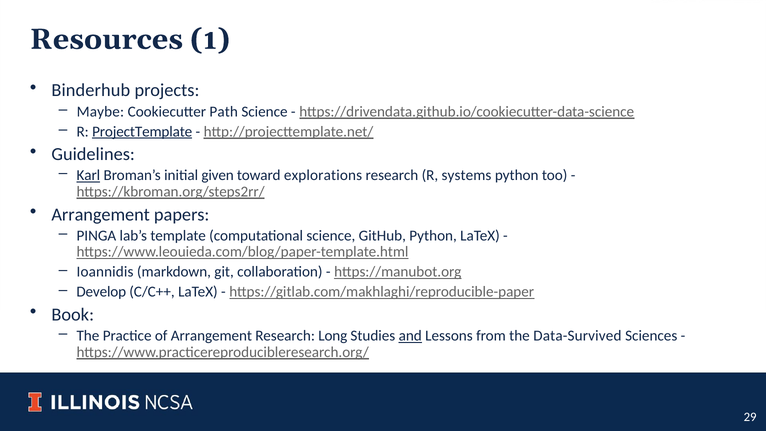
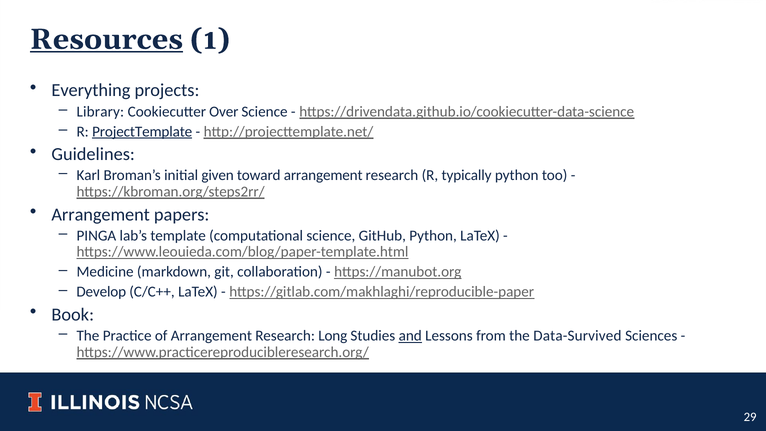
Resources underline: none -> present
Binderhub: Binderhub -> Everything
Maybe: Maybe -> Library
Path: Path -> Over
Karl underline: present -> none
toward explorations: explorations -> arrangement
systems: systems -> typically
Ioannidis: Ioannidis -> Medicine
